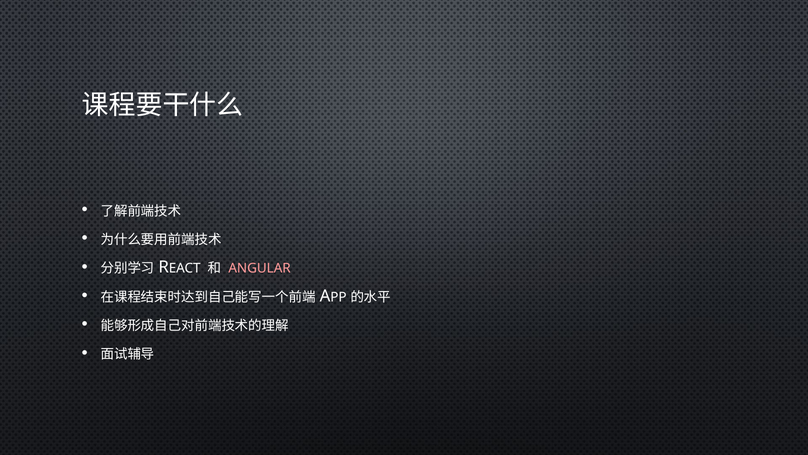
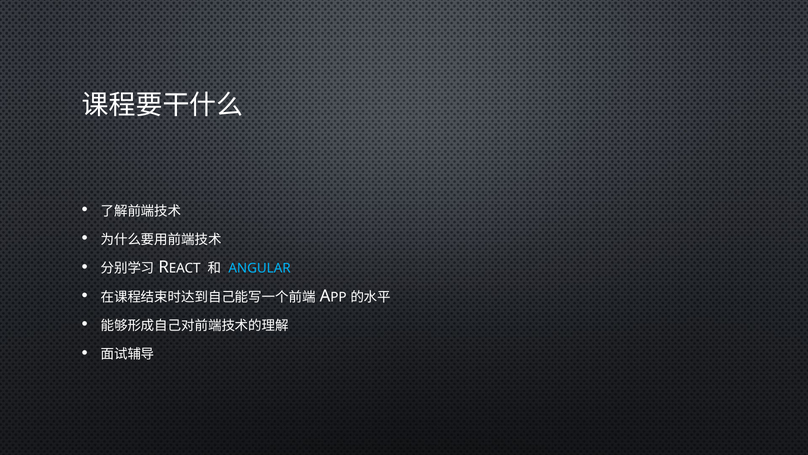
ANGULAR colour: pink -> light blue
